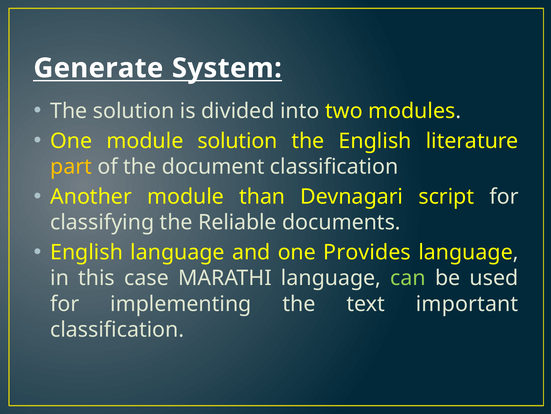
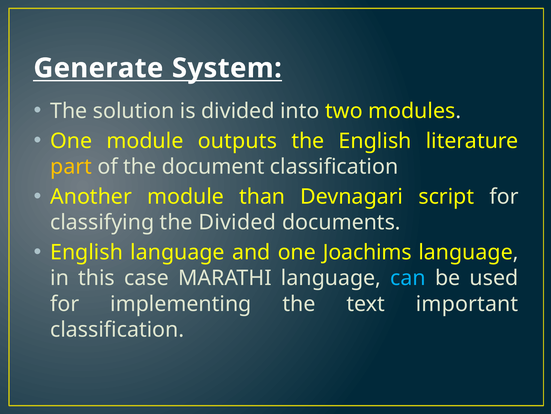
module solution: solution -> outputs
the Reliable: Reliable -> Divided
Provides: Provides -> Joachims
can colour: light green -> light blue
